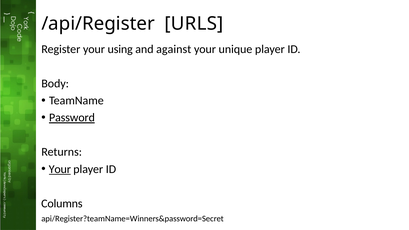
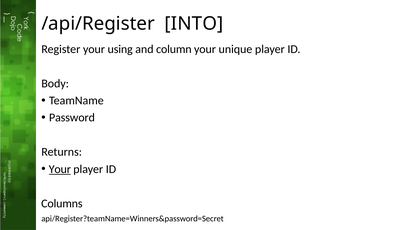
URLS: URLS -> INTO
against: against -> column
Password underline: present -> none
